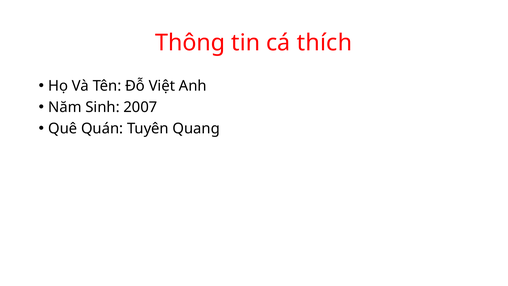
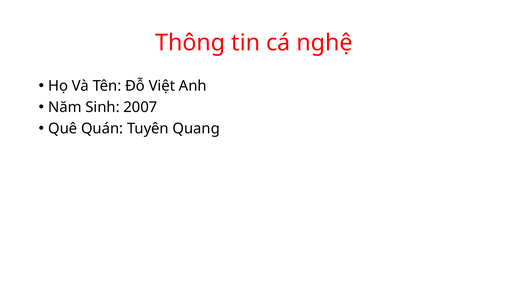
thích: thích -> nghệ
